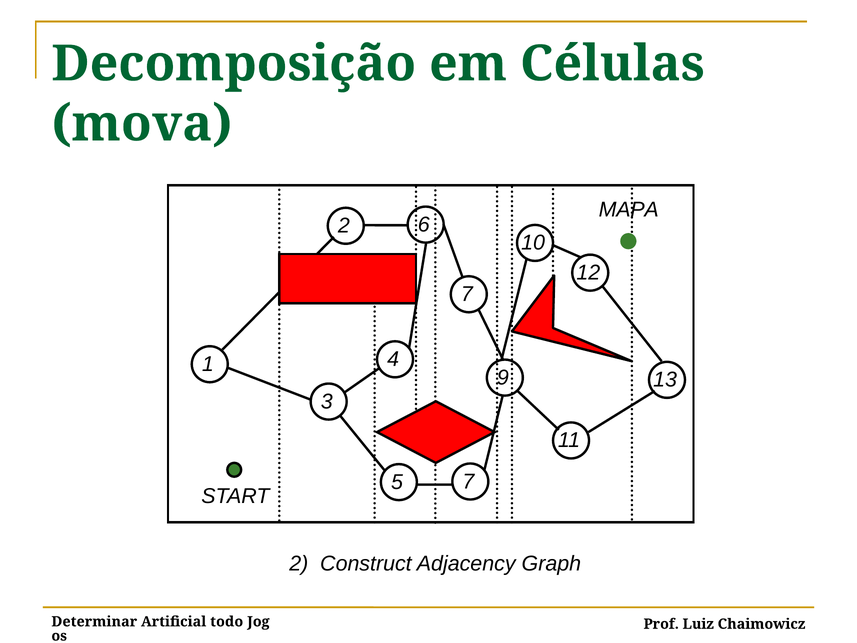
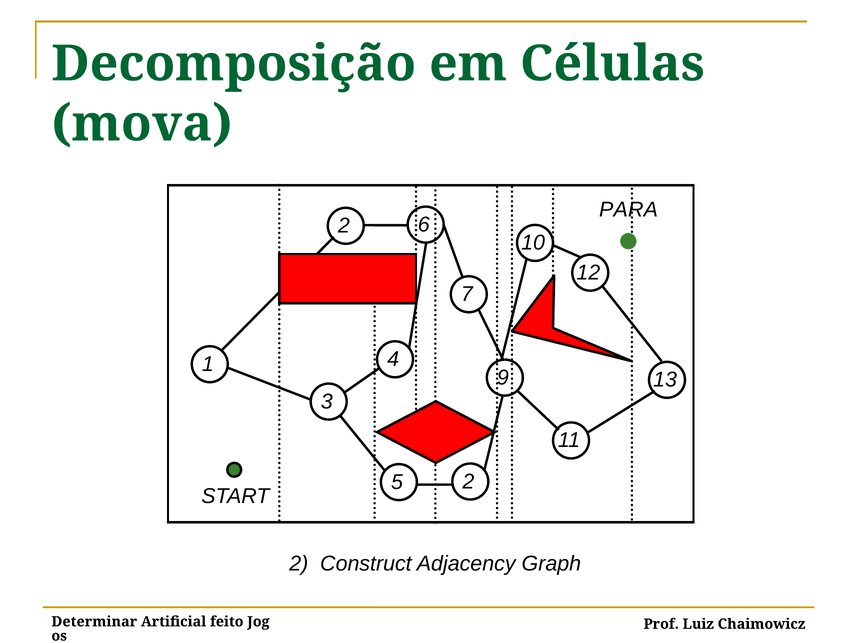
MAPA: MAPA -> PARA
5 7: 7 -> 2
todo: todo -> feito
